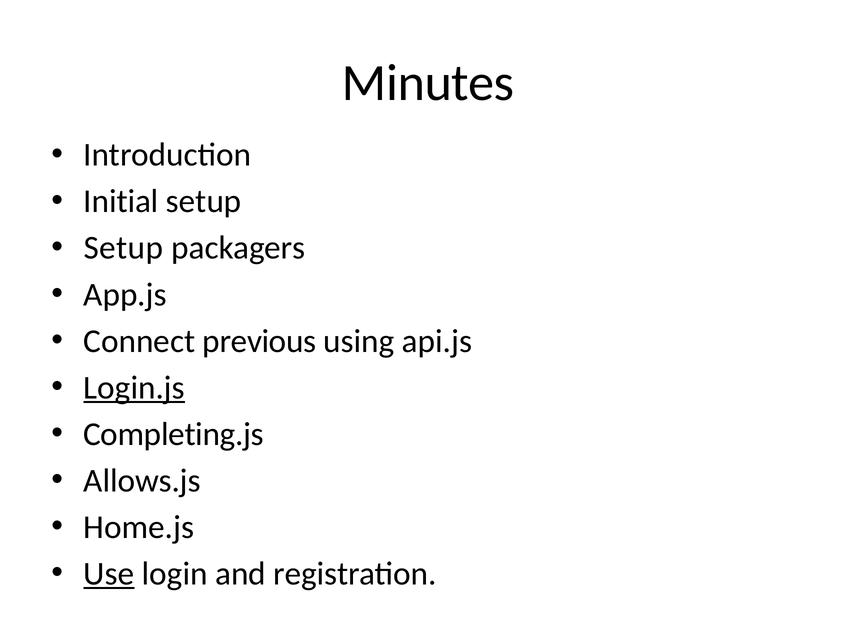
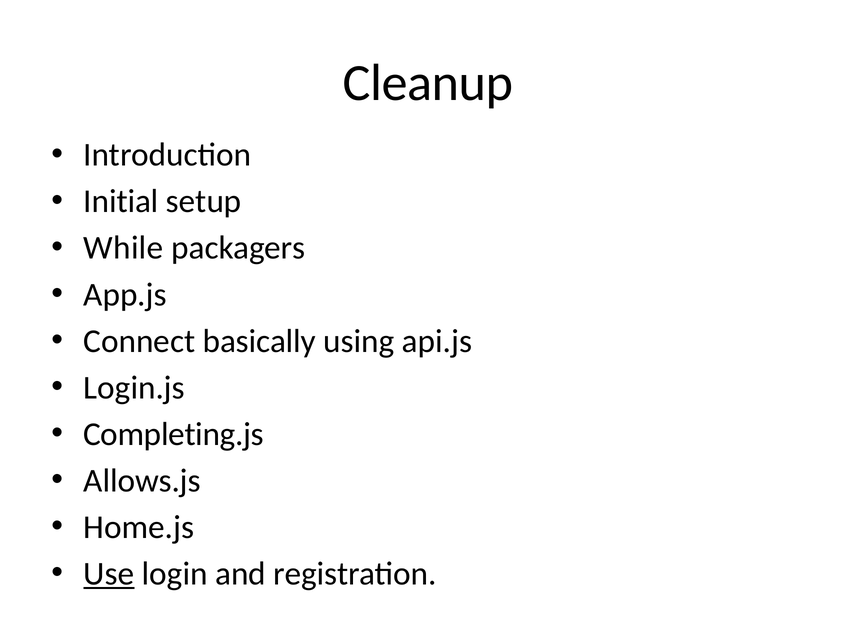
Minutes: Minutes -> Cleanup
Setup at (123, 248): Setup -> While
previous: previous -> basically
Login.js underline: present -> none
